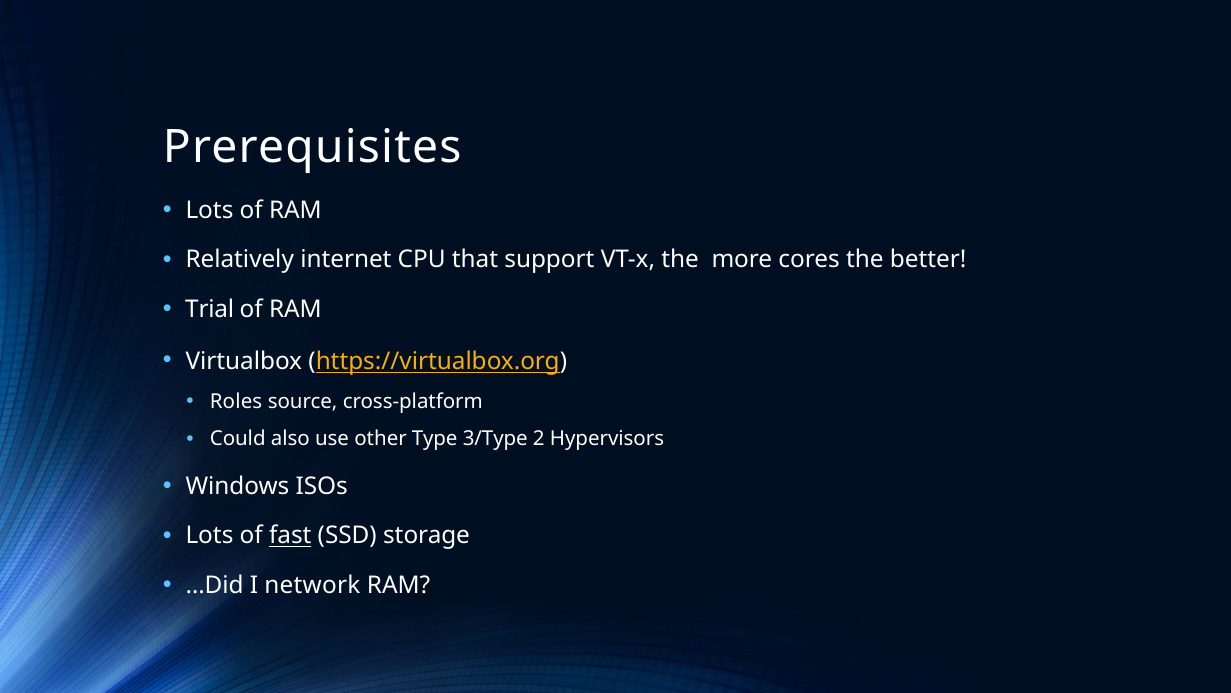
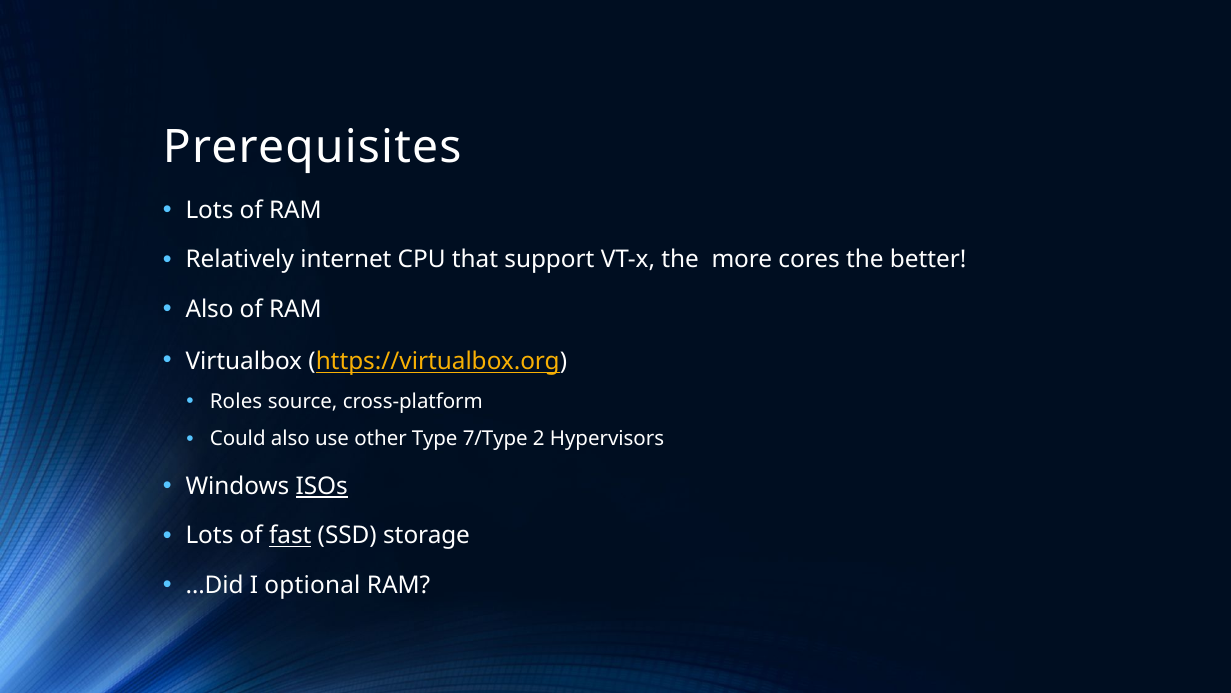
Trial at (210, 309): Trial -> Also
3/Type: 3/Type -> 7/Type
ISOs underline: none -> present
network: network -> optional
